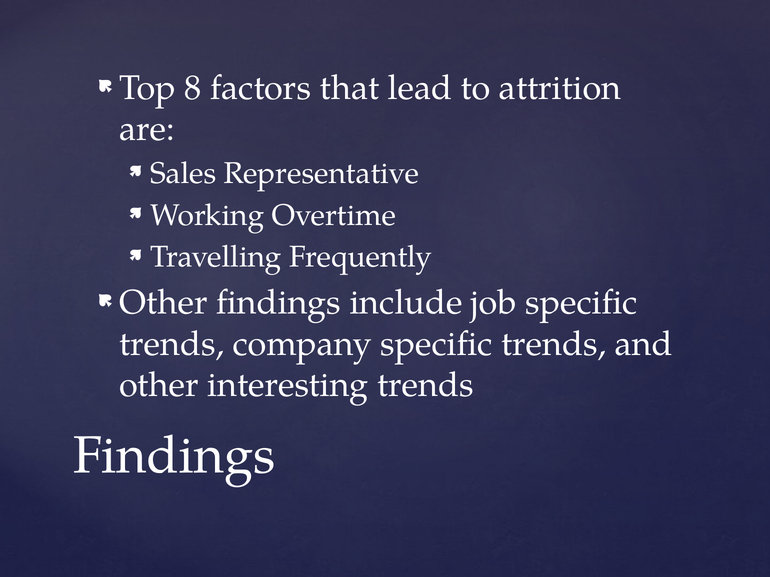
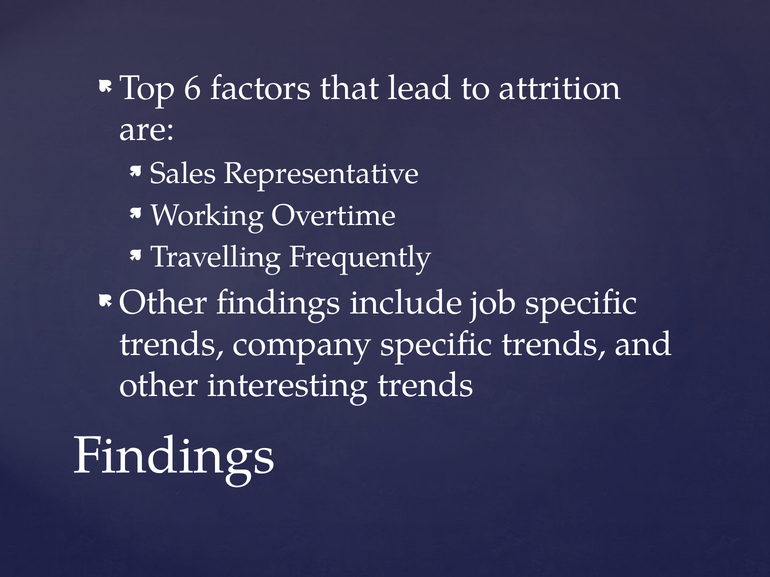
8: 8 -> 6
